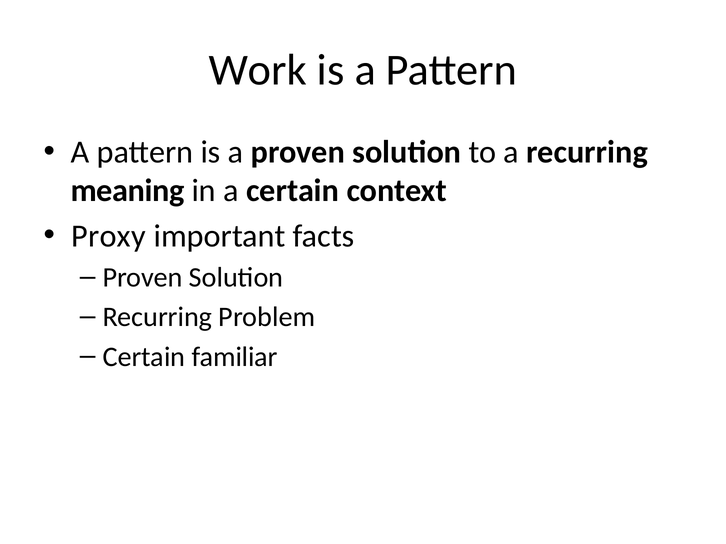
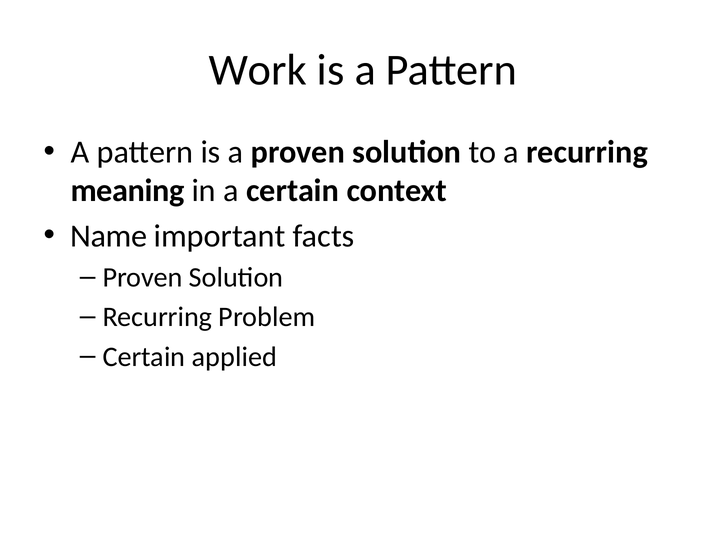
Proxy: Proxy -> Name
familiar: familiar -> applied
